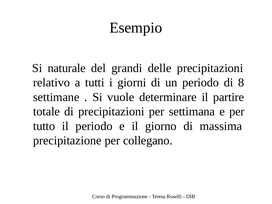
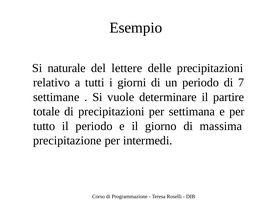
grandi: grandi -> lettere
8: 8 -> 7
collegano: collegano -> intermedi
